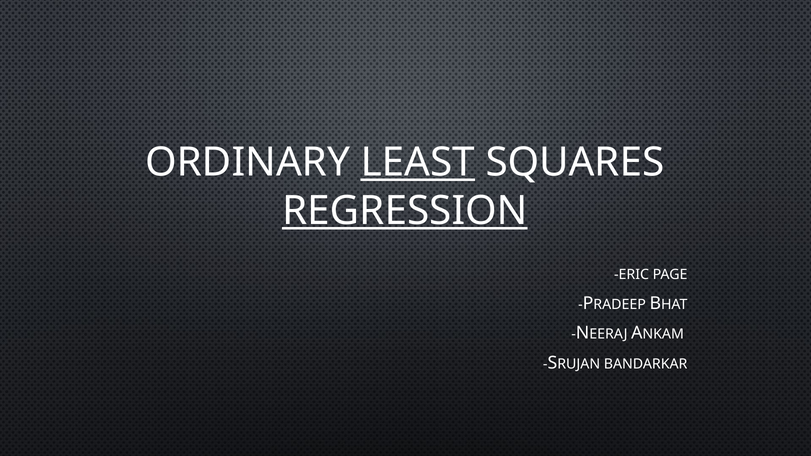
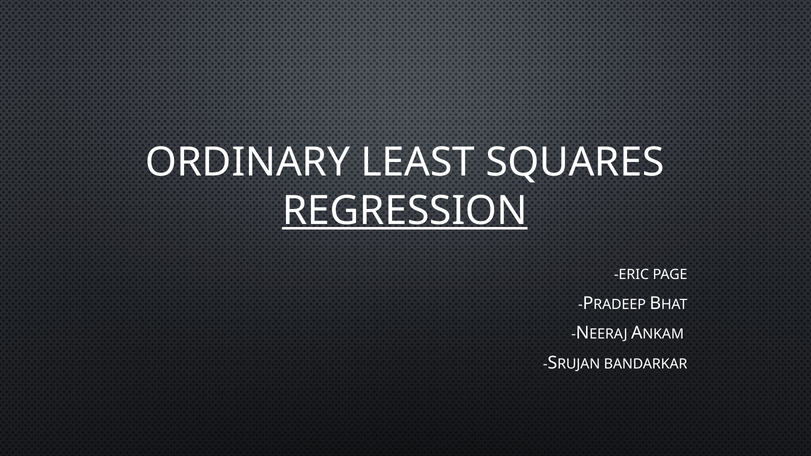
LEAST underline: present -> none
